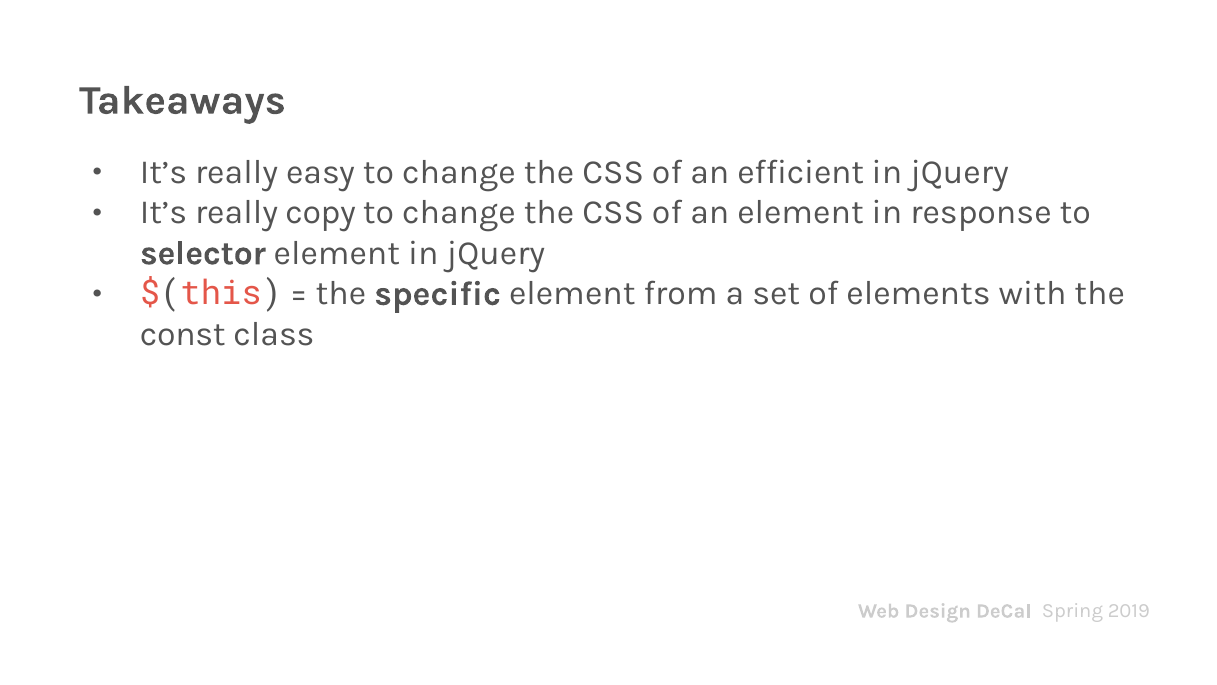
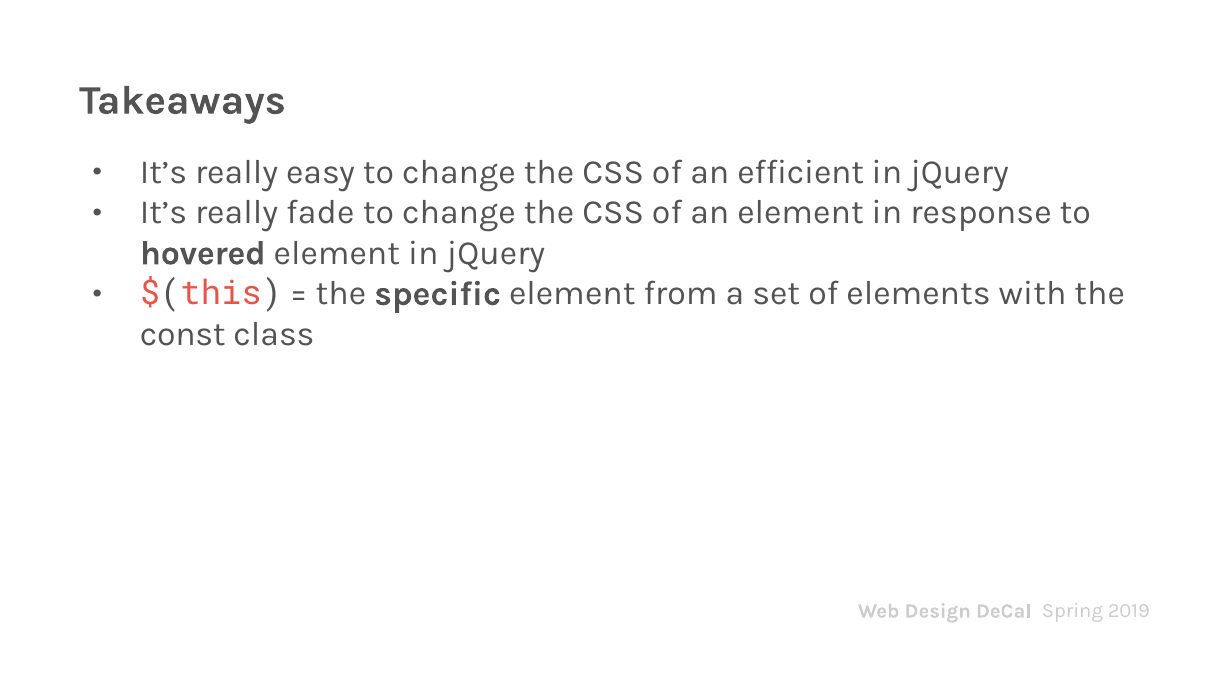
copy: copy -> fade
selector: selector -> hovered
